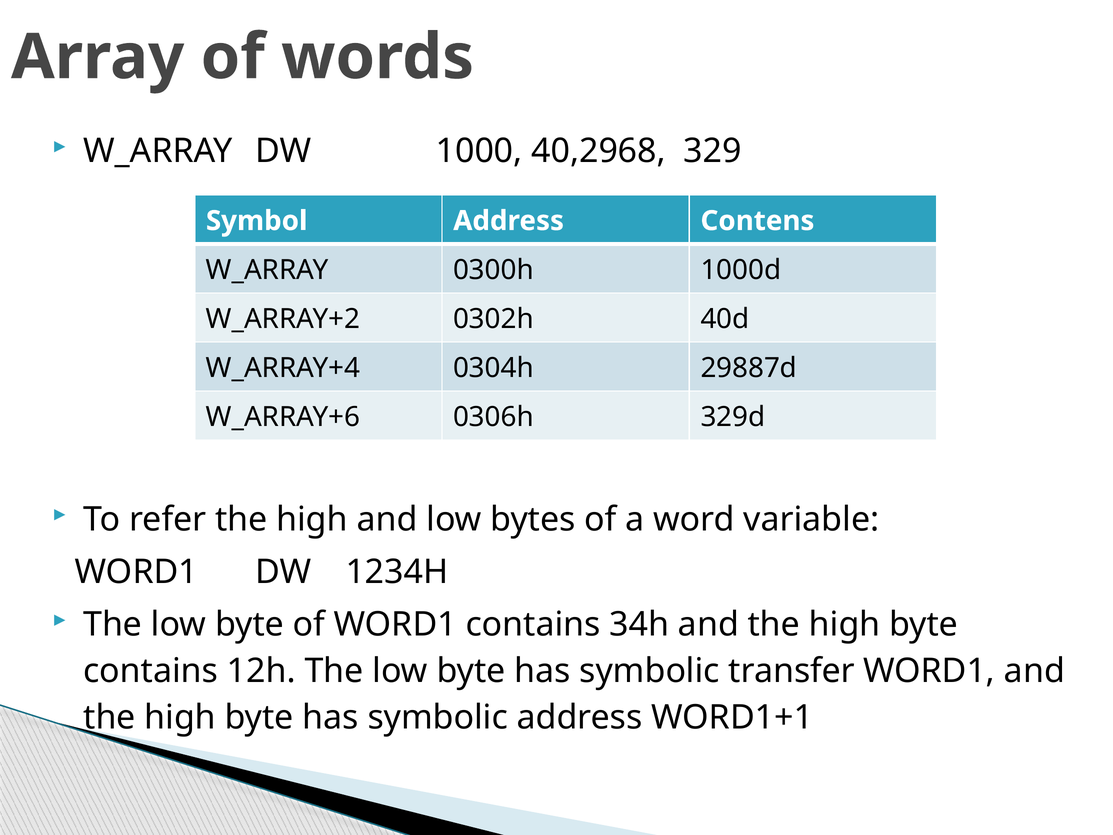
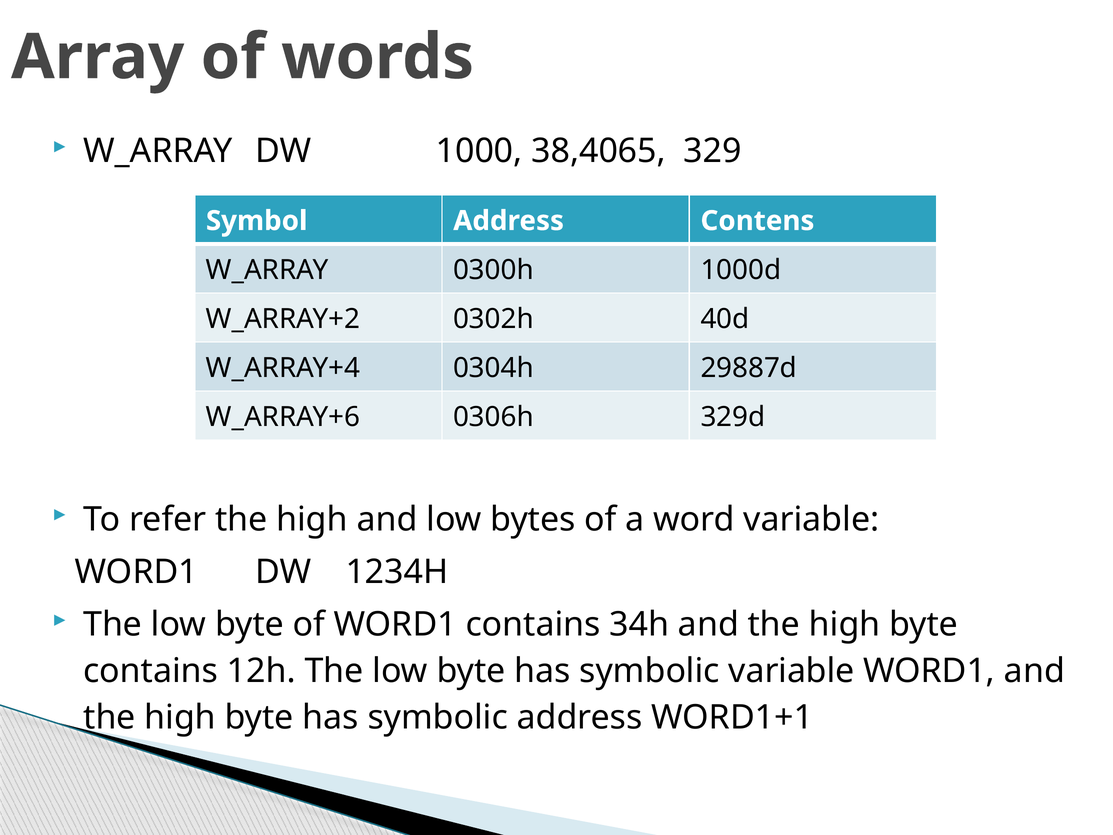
40,2968: 40,2968 -> 38,4065
symbolic transfer: transfer -> variable
